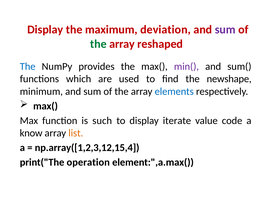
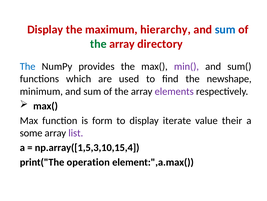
deviation: deviation -> hierarchy
sum at (225, 30) colour: purple -> blue
reshaped: reshaped -> directory
elements colour: blue -> purple
such: such -> form
code: code -> their
know: know -> some
list colour: orange -> purple
np.array([1,2,3,12,15,4: np.array([1,2,3,12,15,4 -> np.array([1,5,3,10,15,4
